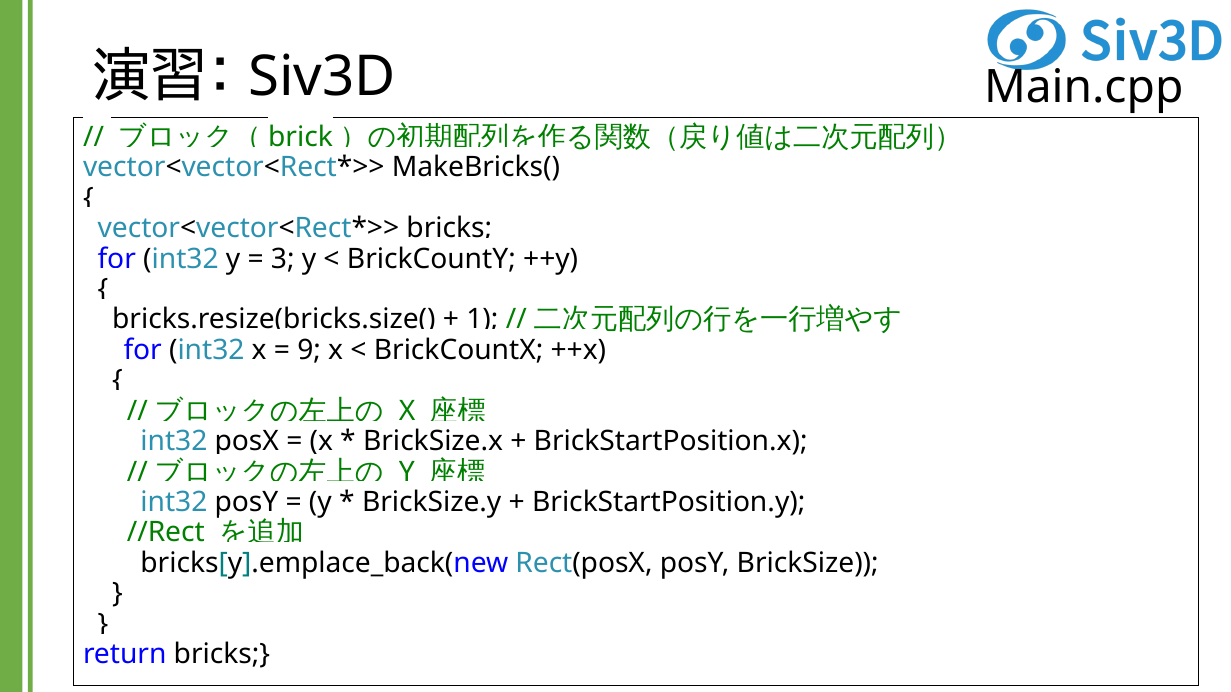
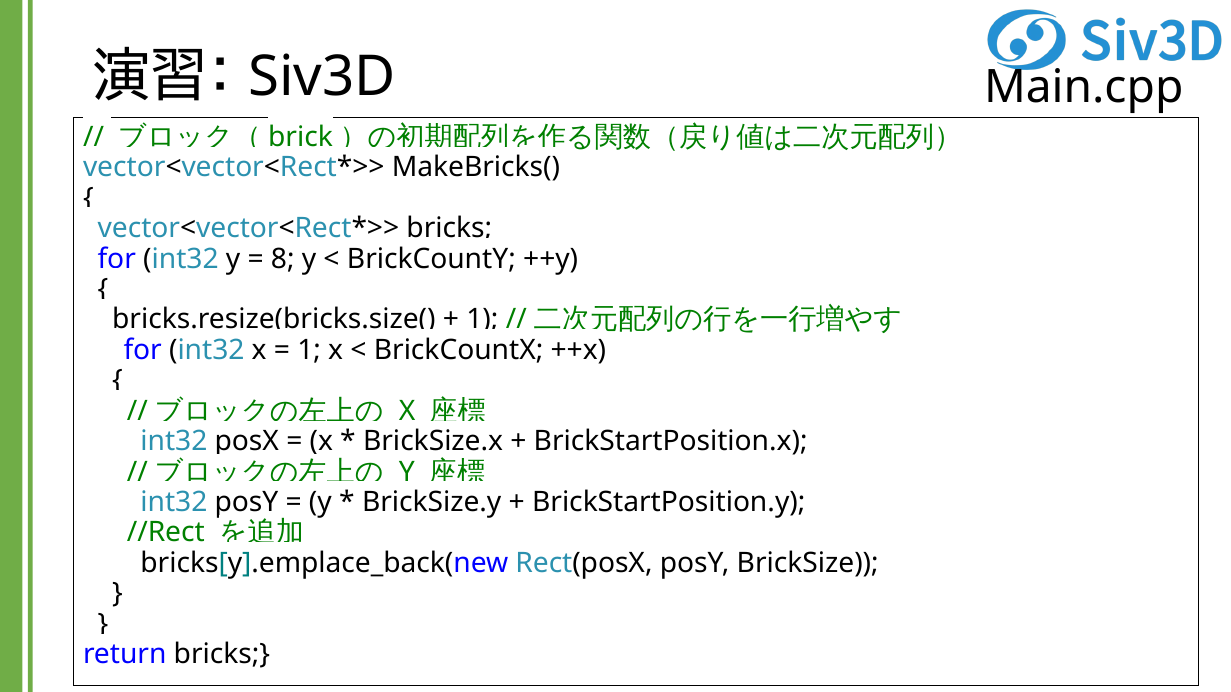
3: 3 -> 8
9 at (309, 350): 9 -> 1
